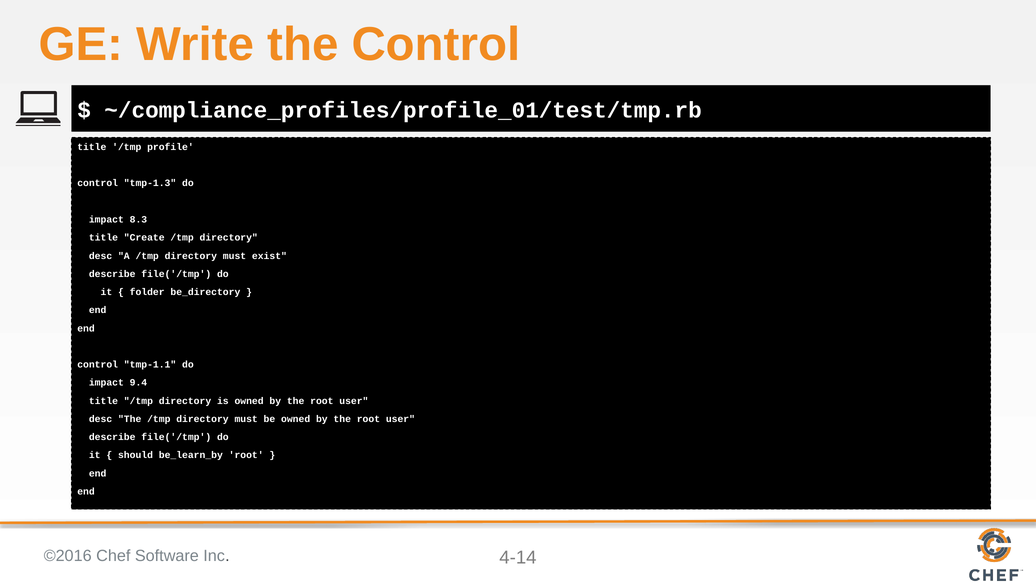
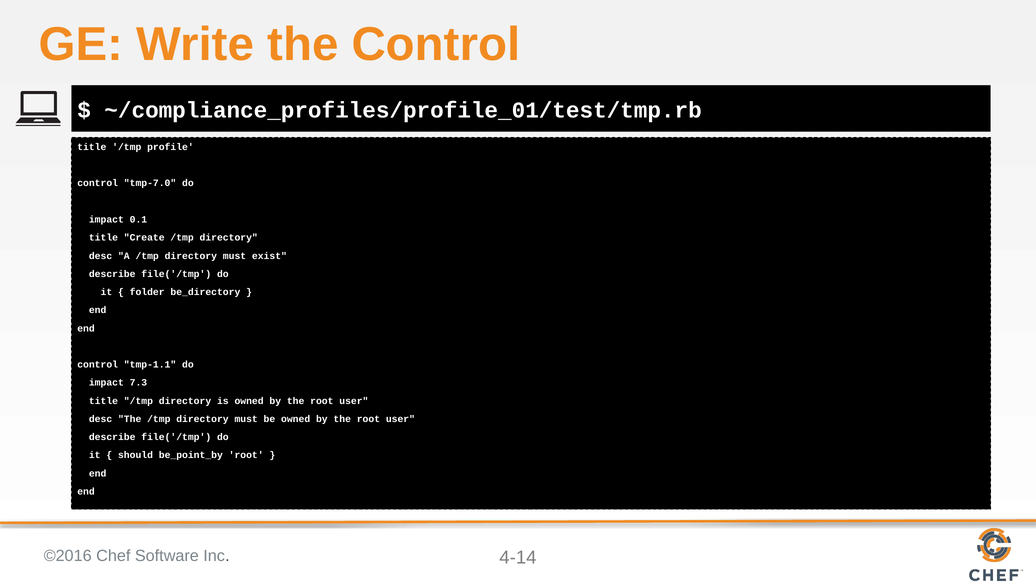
tmp-1.3: tmp-1.3 -> tmp-7.0
8.3: 8.3 -> 0.1
9.4: 9.4 -> 7.3
be_learn_by: be_learn_by -> be_point_by
